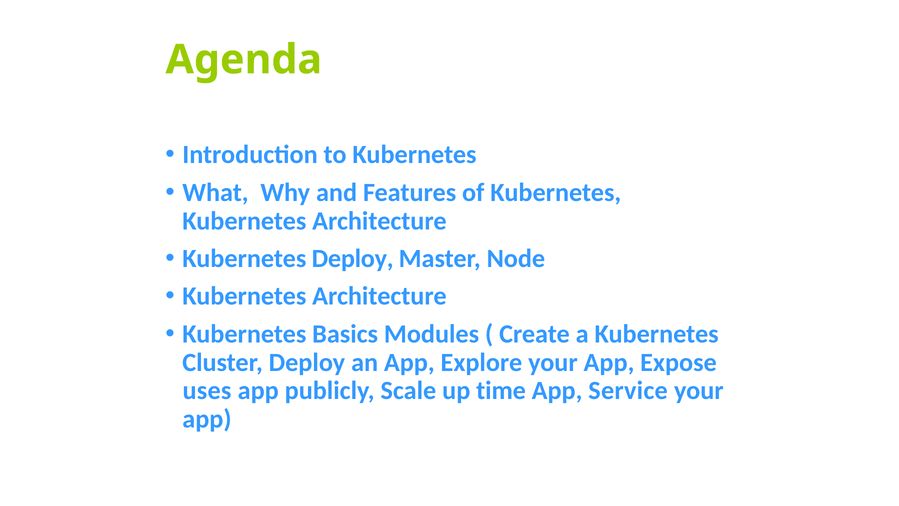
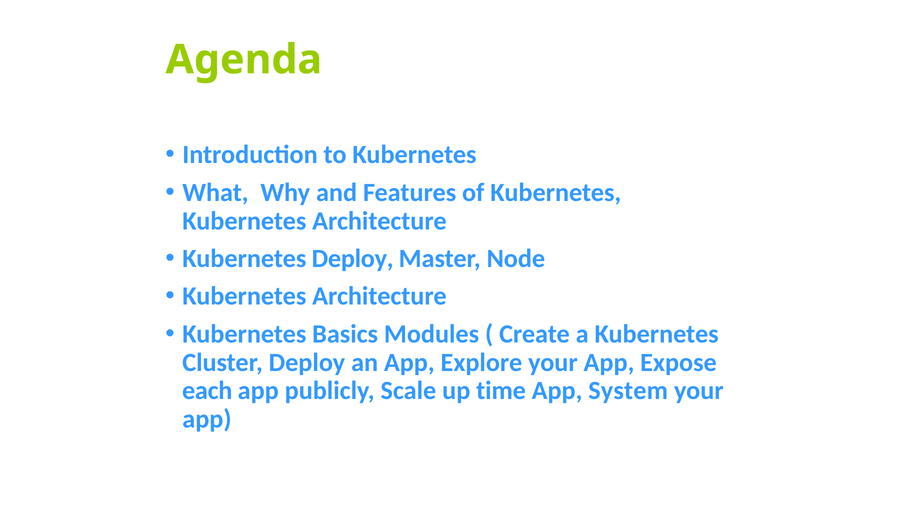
uses: uses -> each
Service: Service -> System
